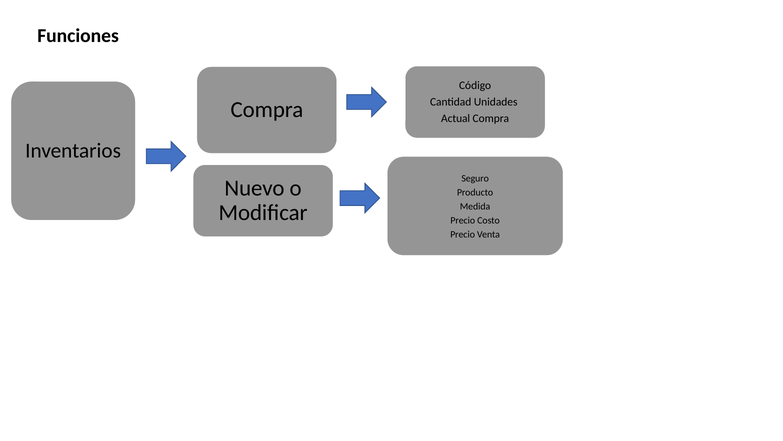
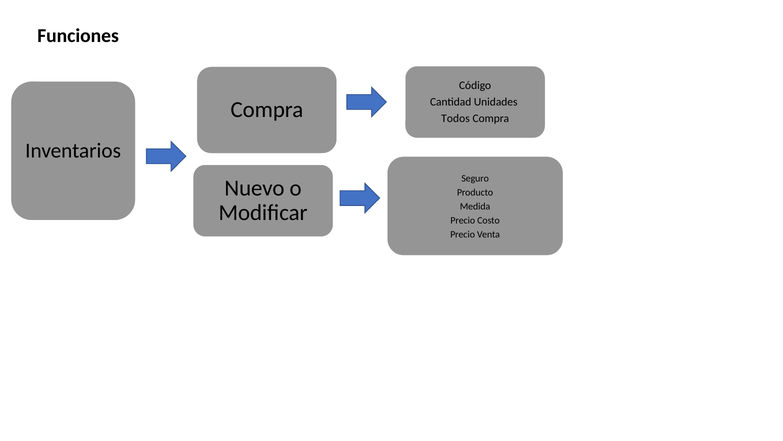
Actual: Actual -> Todos
